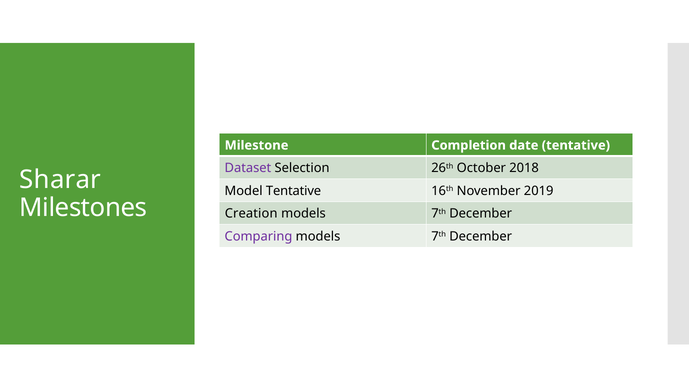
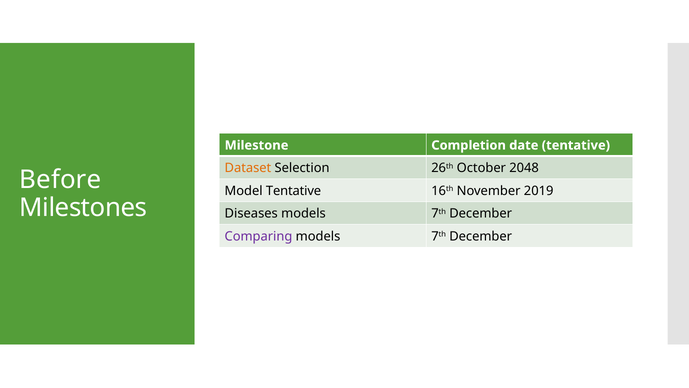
Dataset colour: purple -> orange
2018: 2018 -> 2048
Sharar: Sharar -> Before
Creation: Creation -> Diseases
